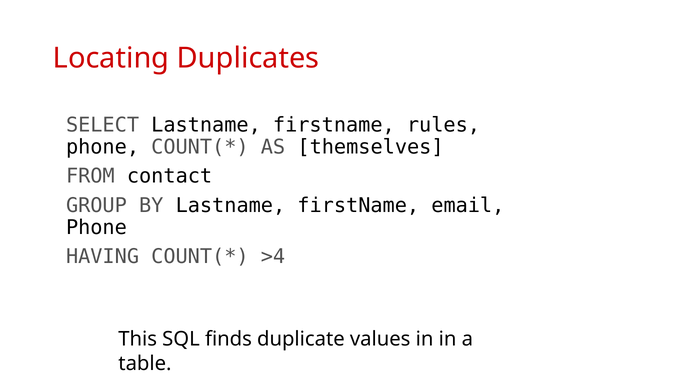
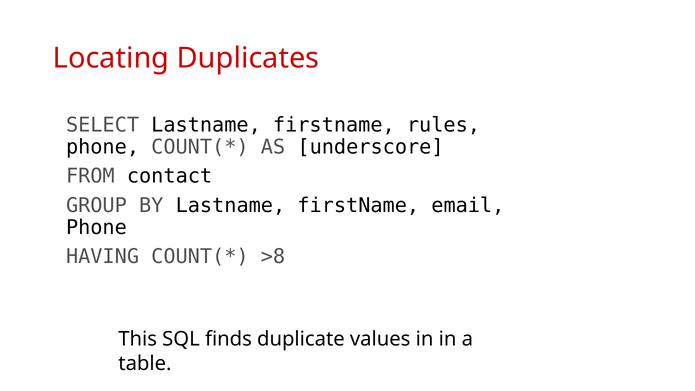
themselves: themselves -> underscore
>4: >4 -> >8
